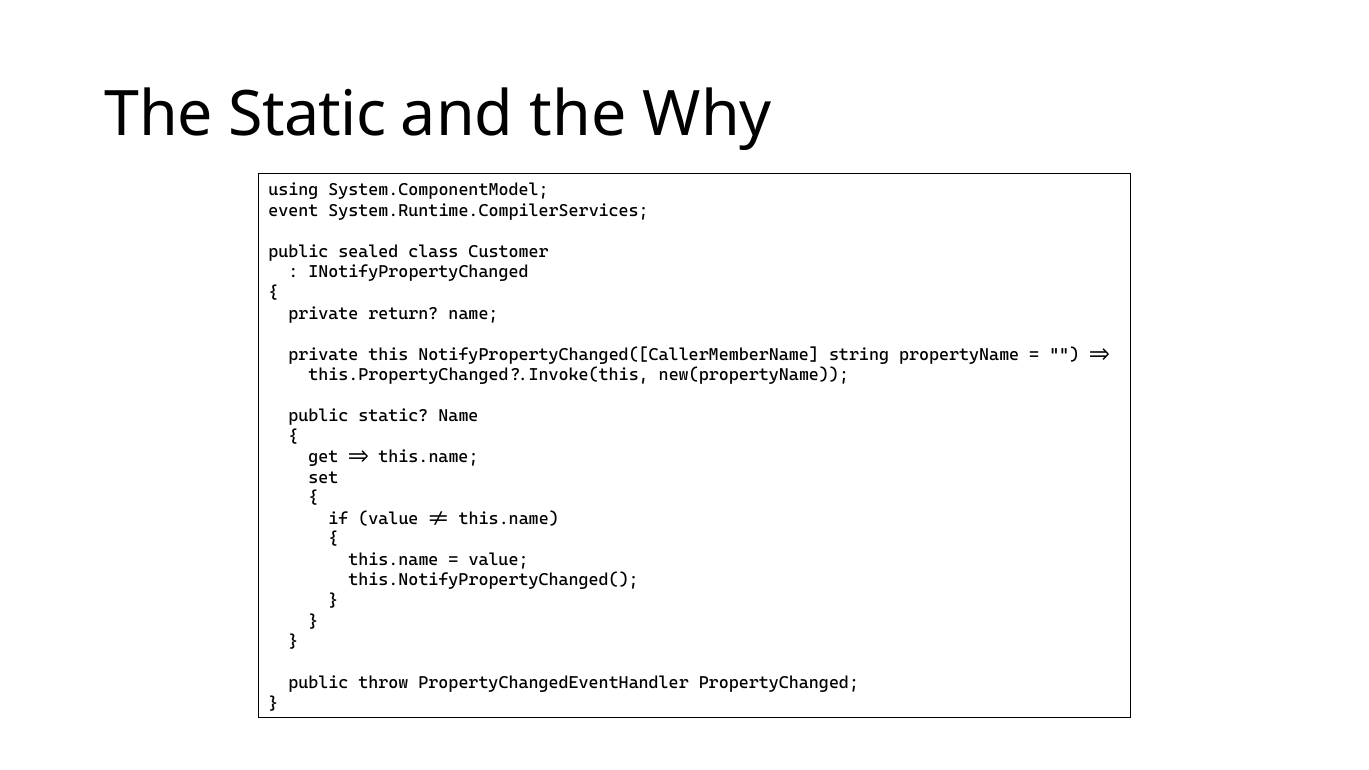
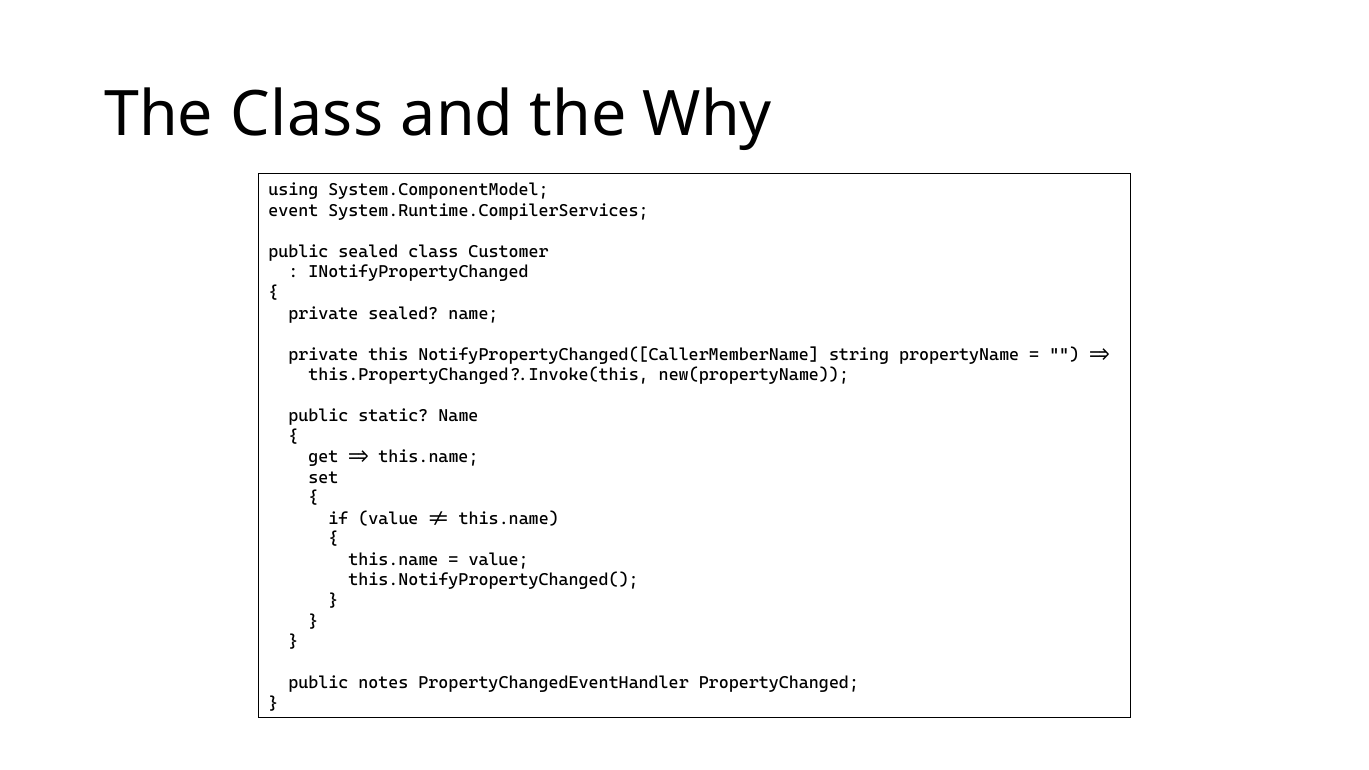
The Static: Static -> Class
private return: return -> sealed
throw: throw -> notes
